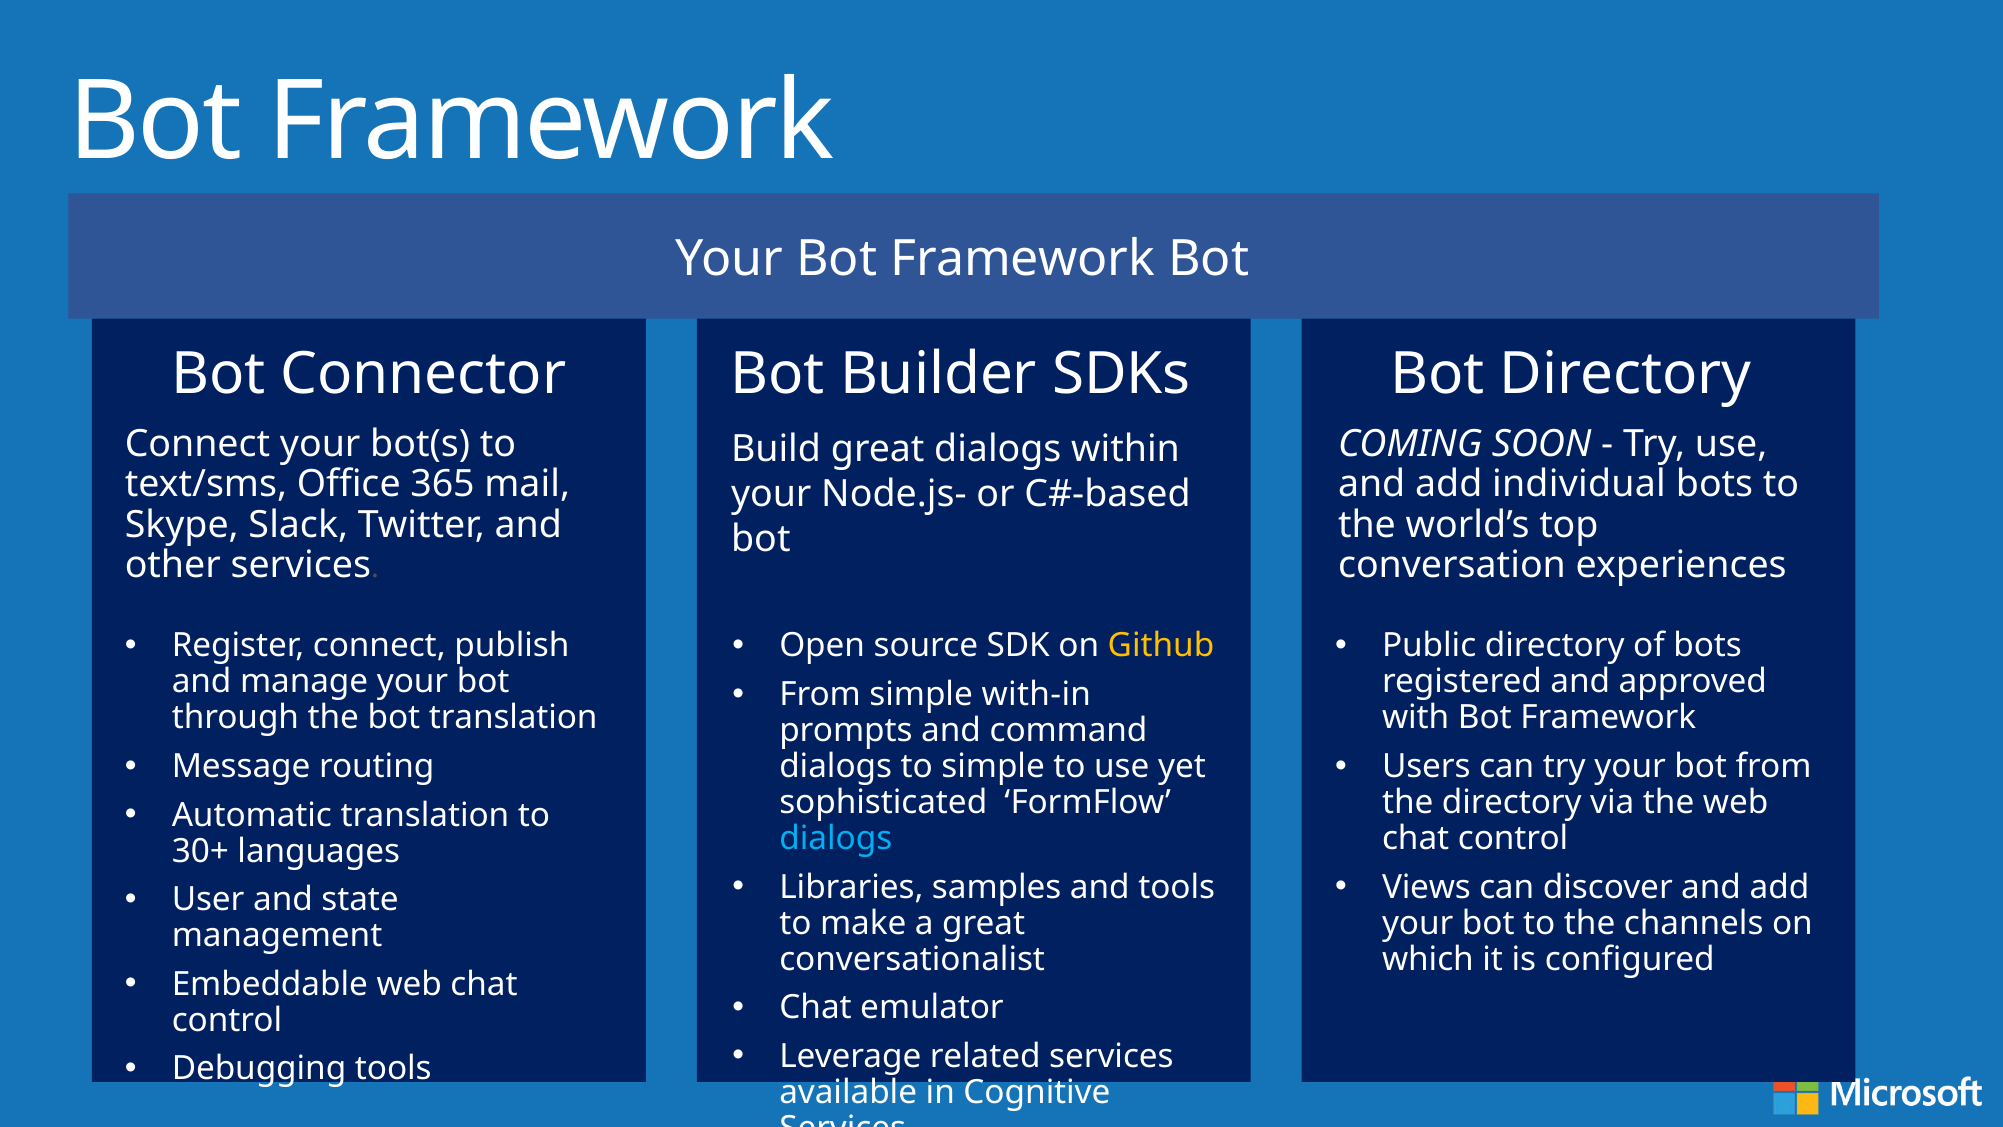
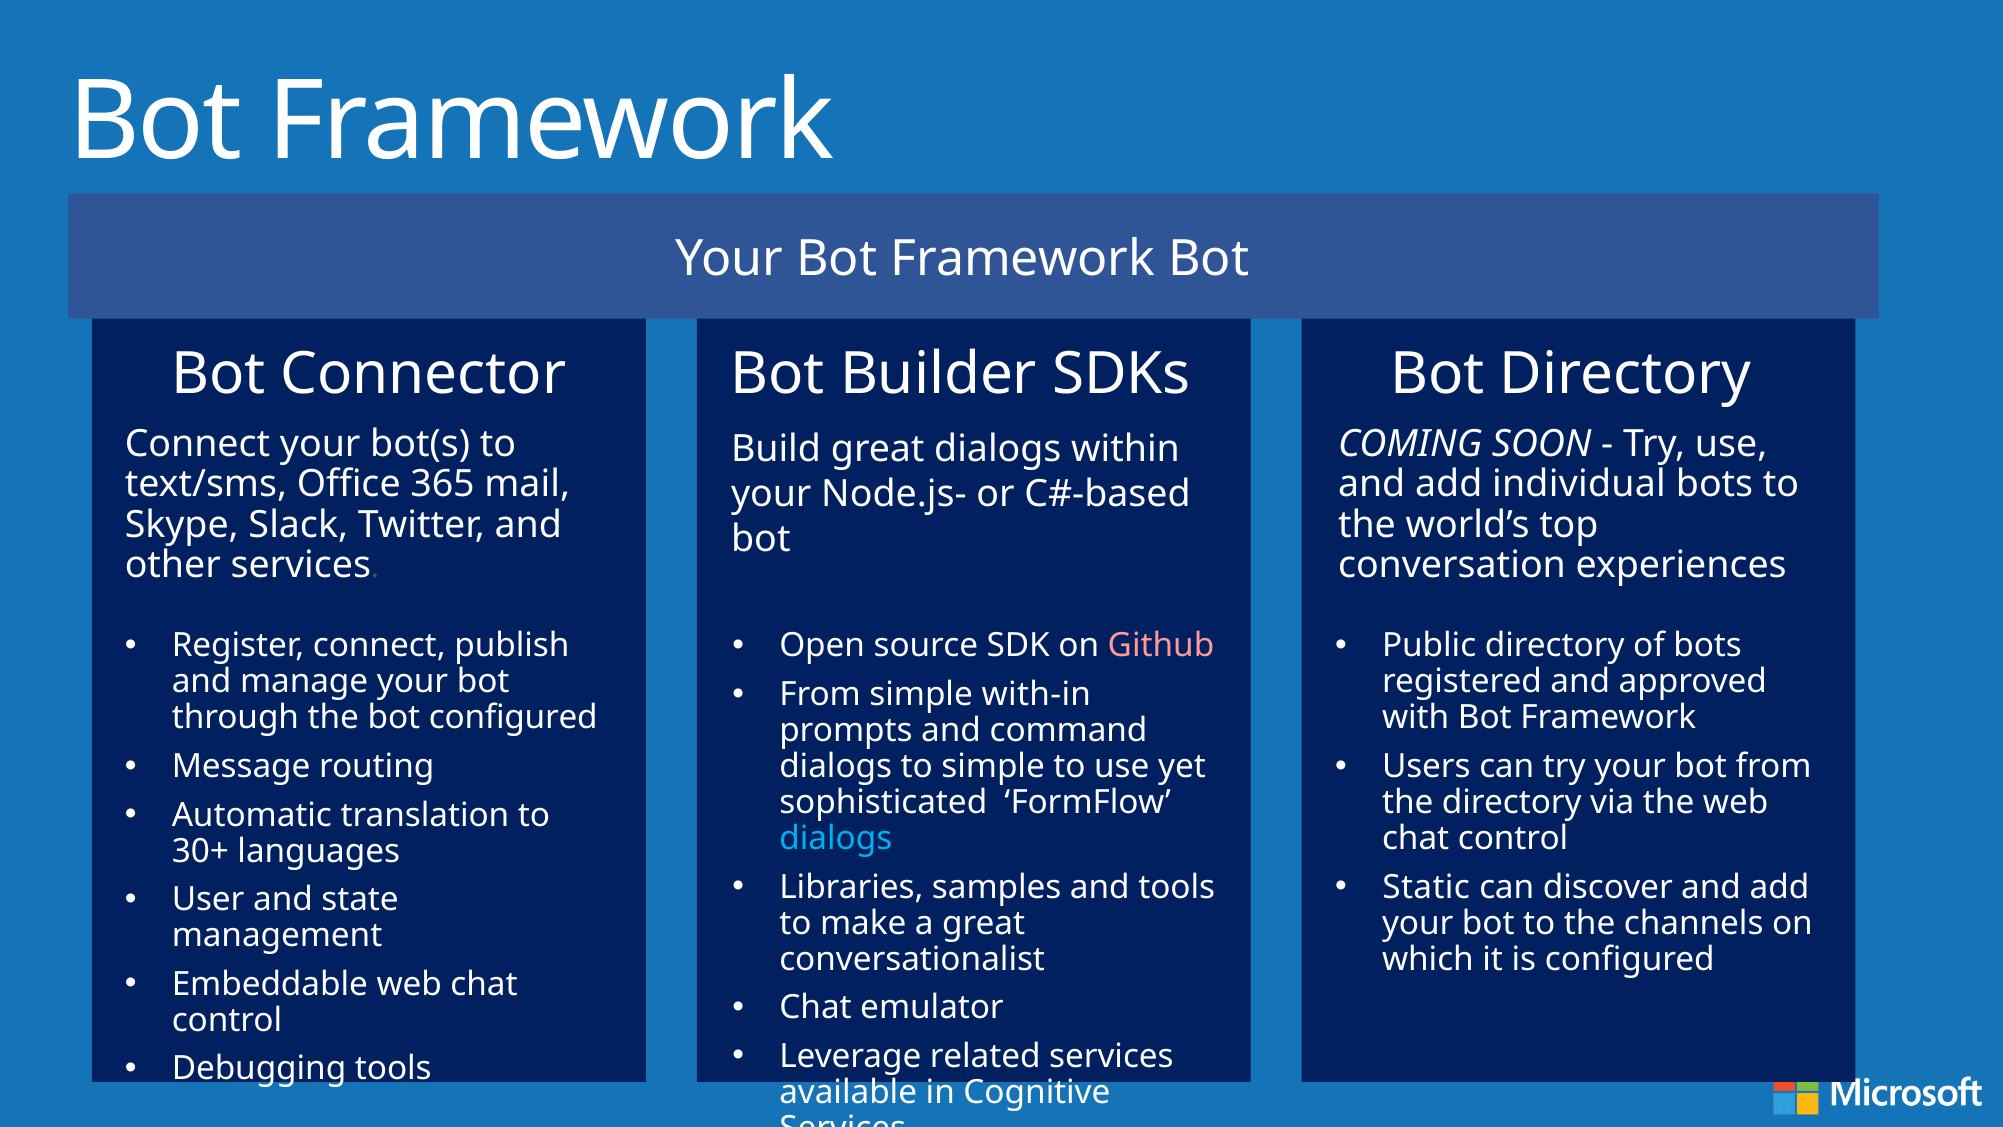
Github colour: yellow -> pink
bot translation: translation -> configured
Views: Views -> Static
